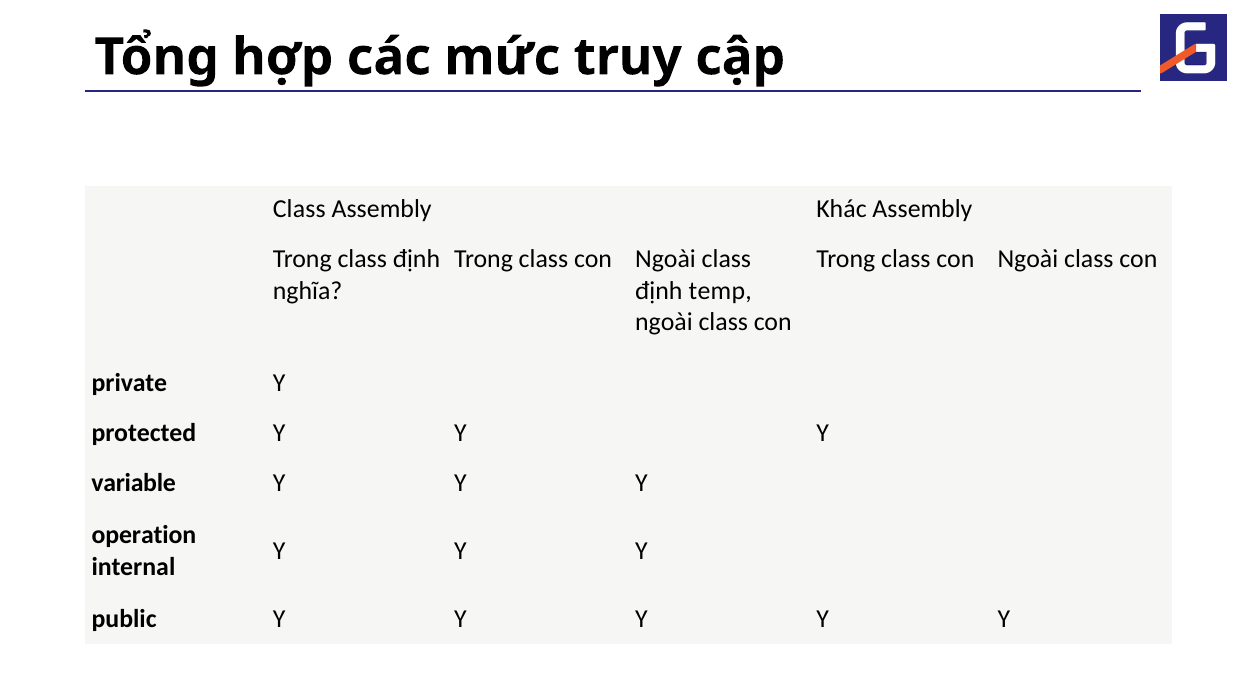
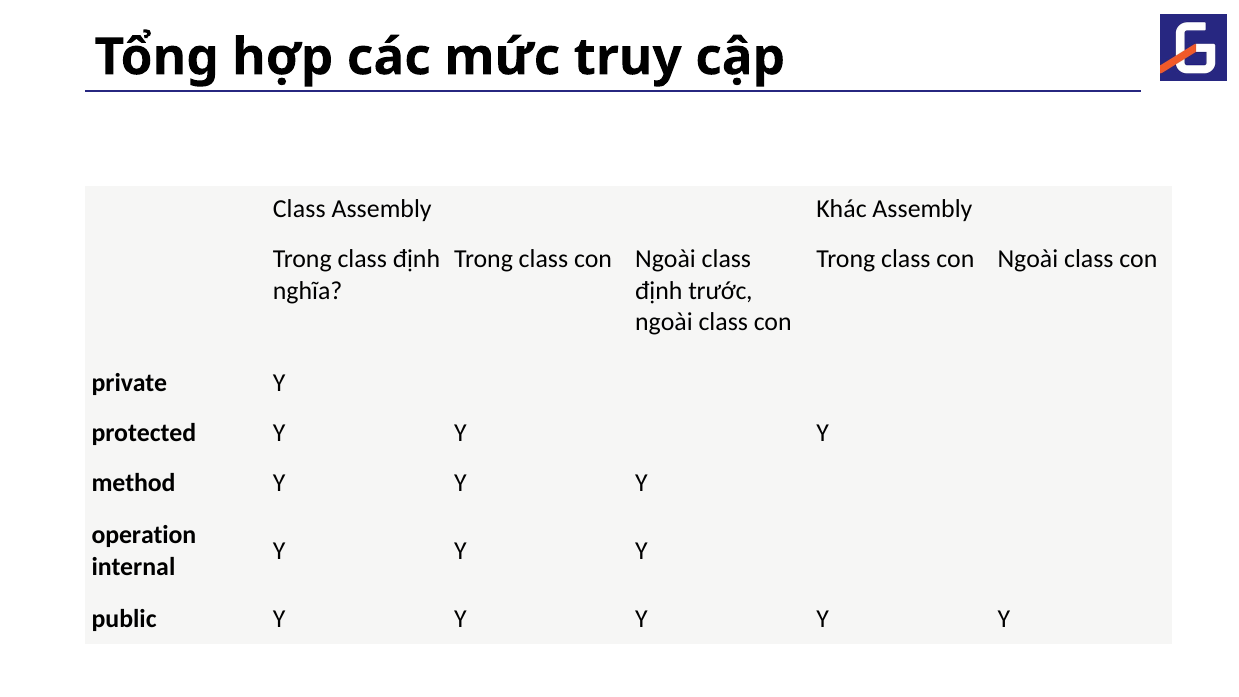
temp: temp -> trước
variable: variable -> method
